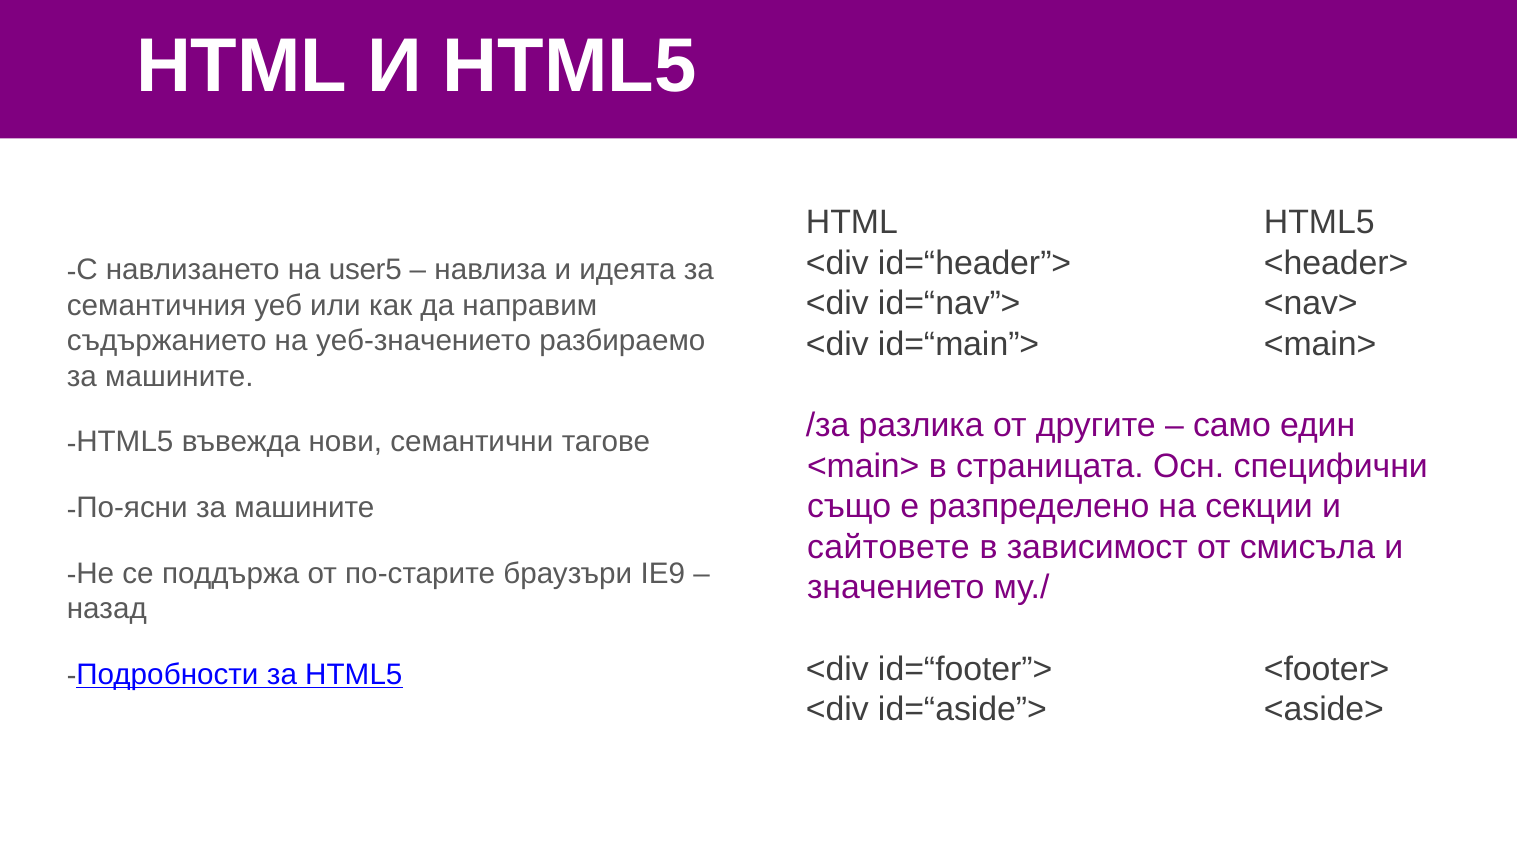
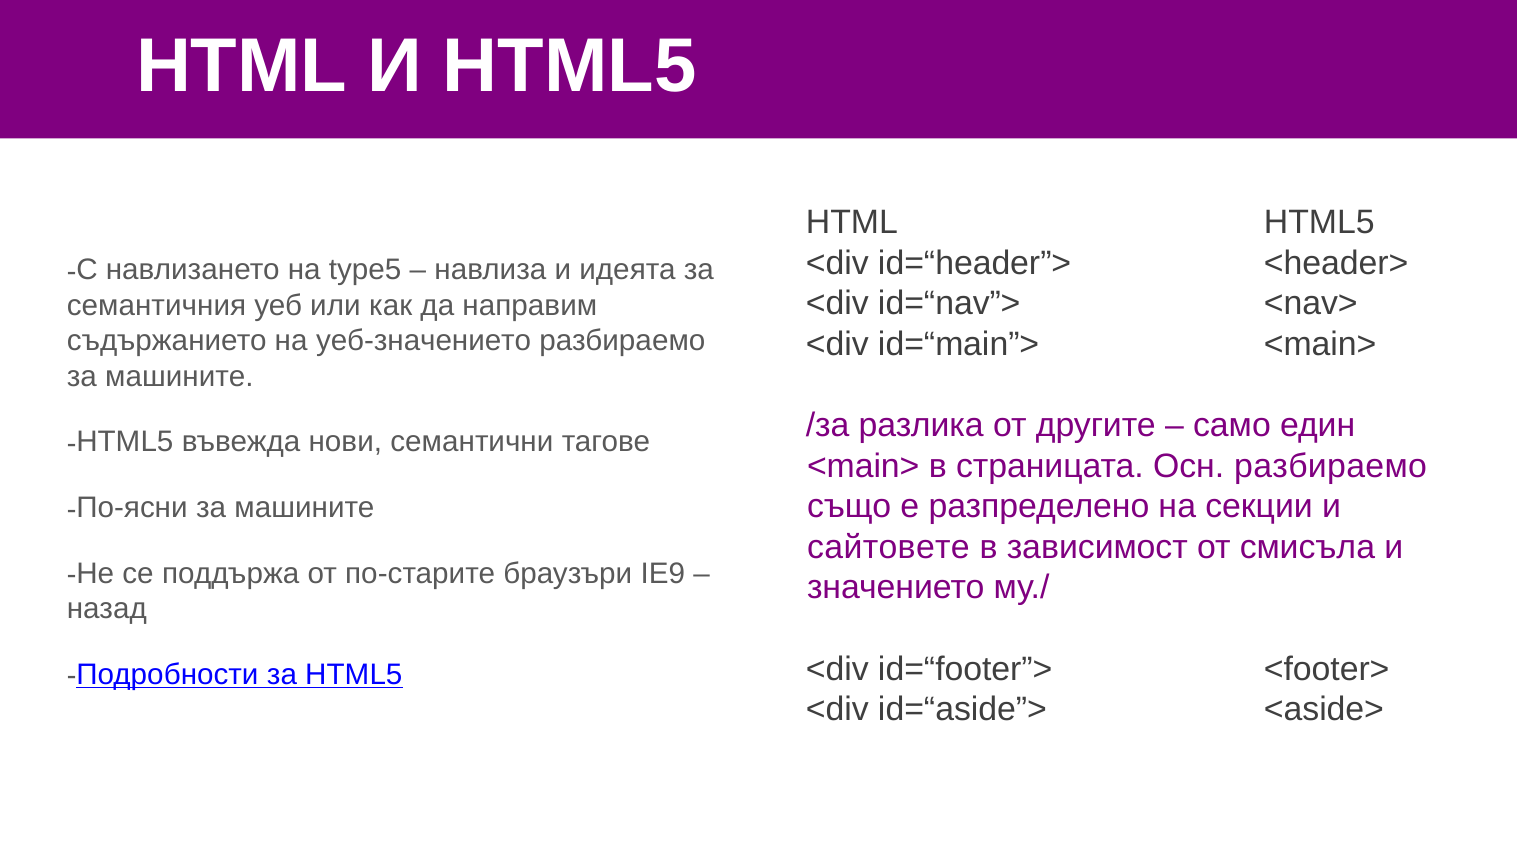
user5: user5 -> type5
Осн специфични: специфични -> разбираемо
